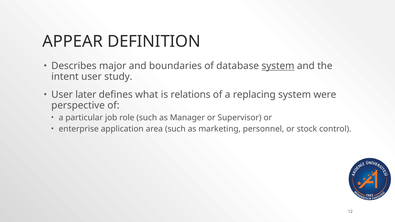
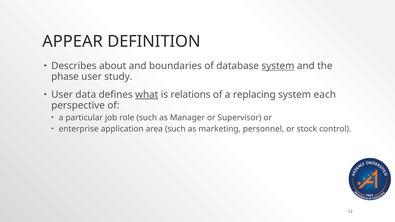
major: major -> about
intent: intent -> phase
later: later -> data
what underline: none -> present
were: were -> each
